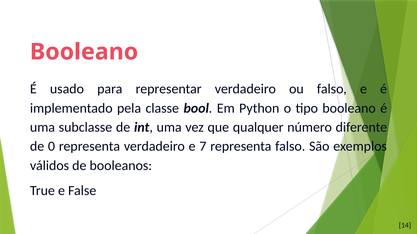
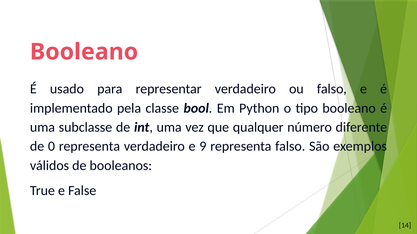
7: 7 -> 9
